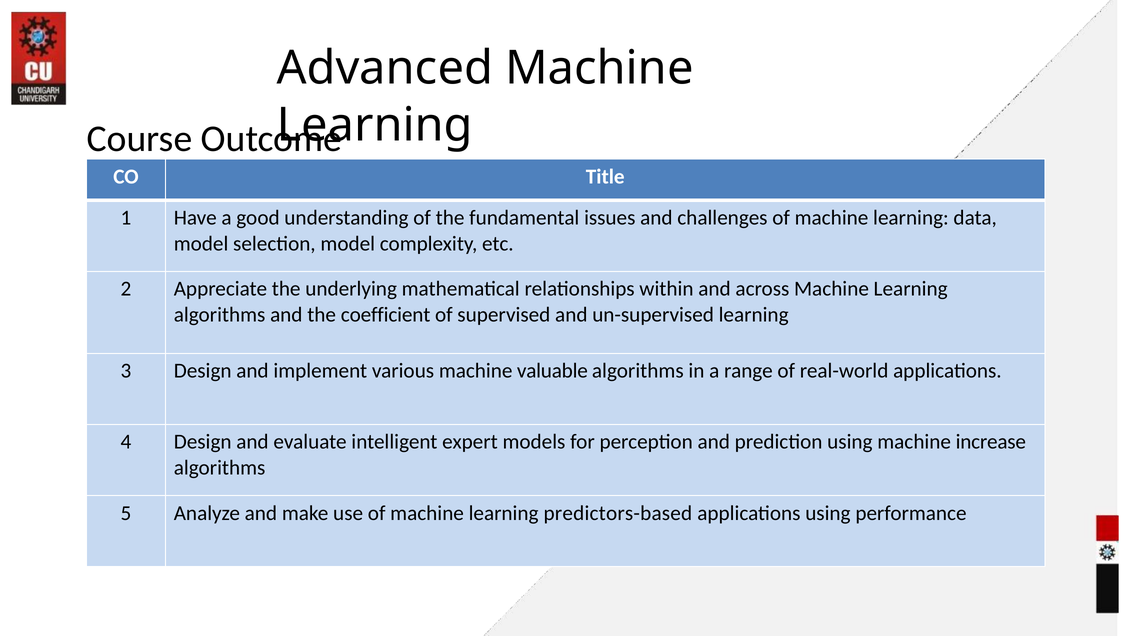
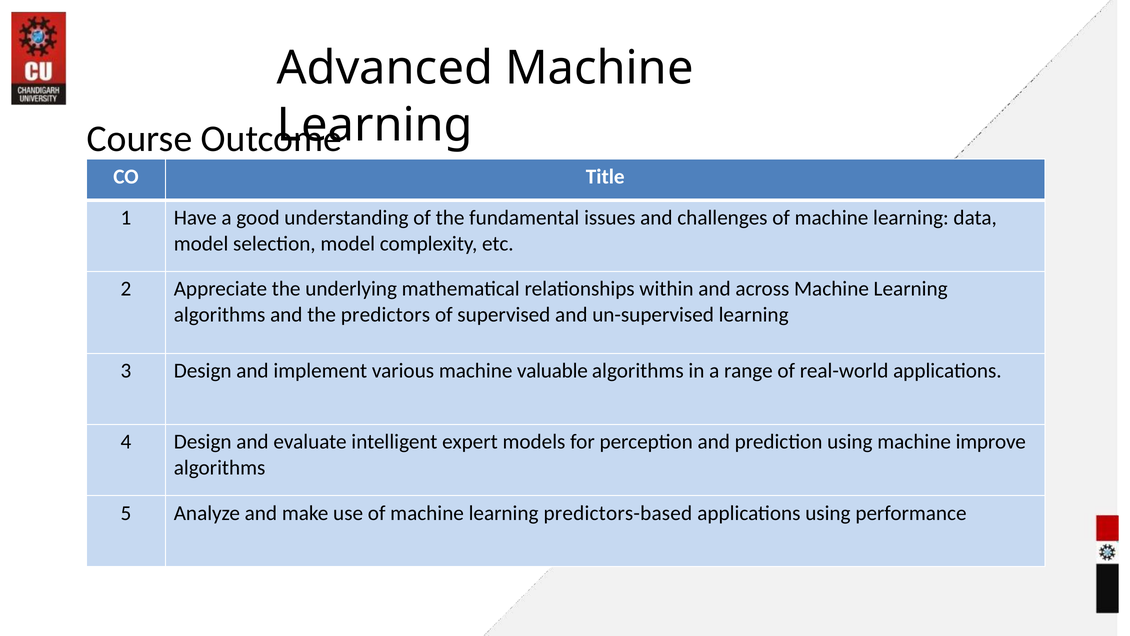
coefficient: coefficient -> predictors
increase: increase -> improve
